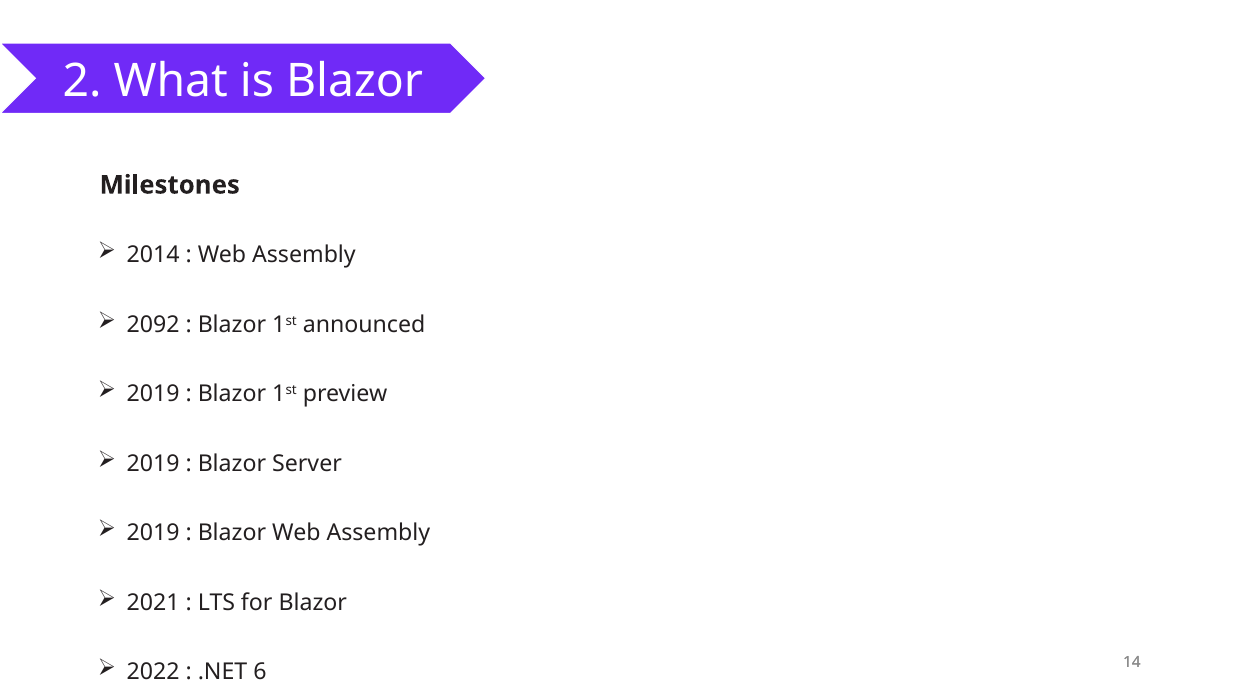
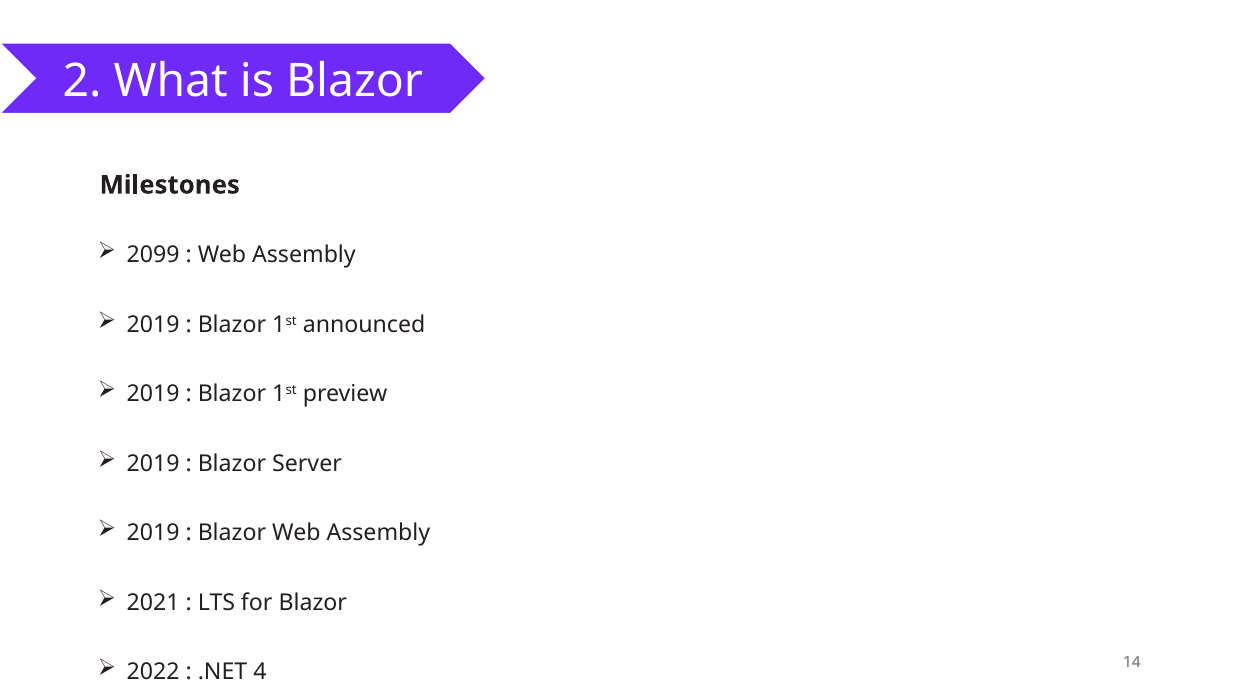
2014: 2014 -> 2099
2092 at (153, 324): 2092 -> 2019
6: 6 -> 4
